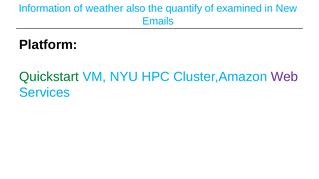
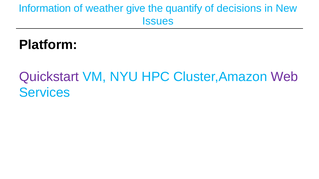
also: also -> give
examined: examined -> decisions
Emails: Emails -> Issues
Quickstart colour: green -> purple
